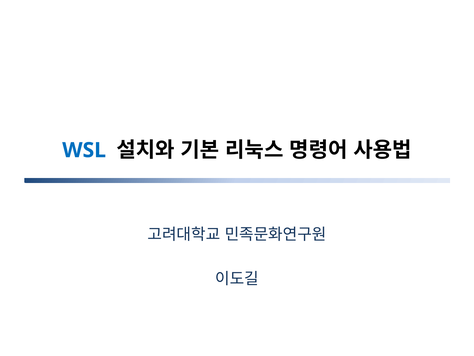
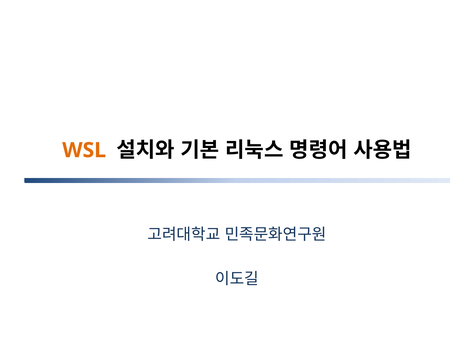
WSL colour: blue -> orange
